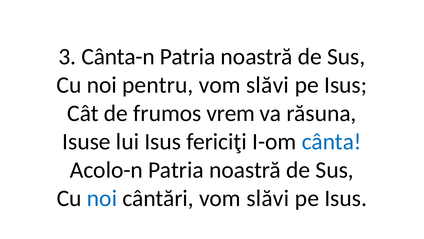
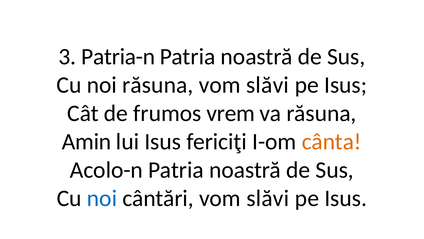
Cânta-n: Cânta-n -> Patria-n
noi pentru: pentru -> răsuna
Isuse: Isuse -> Amin
cânta colour: blue -> orange
